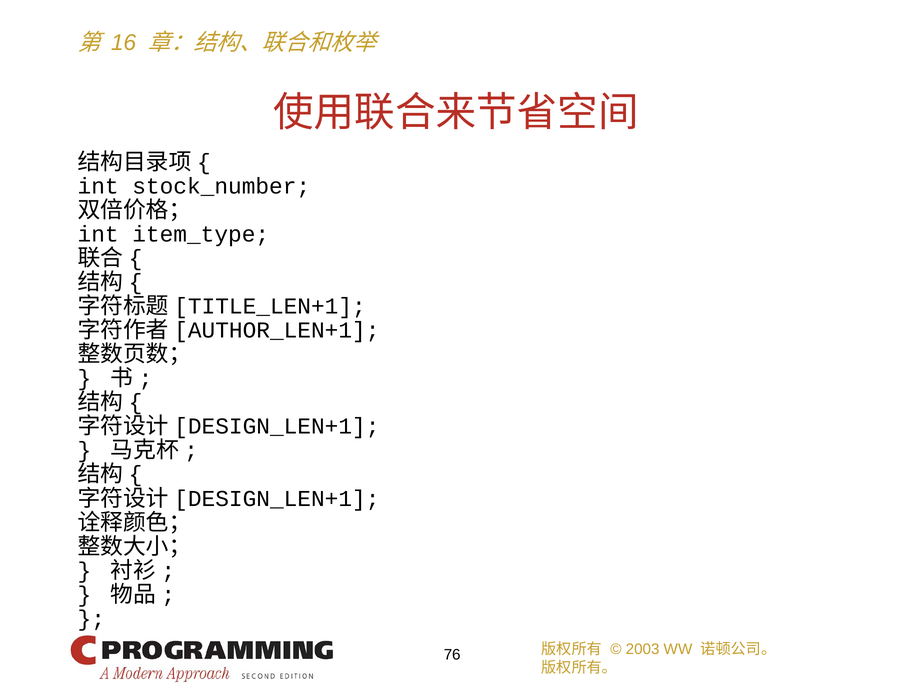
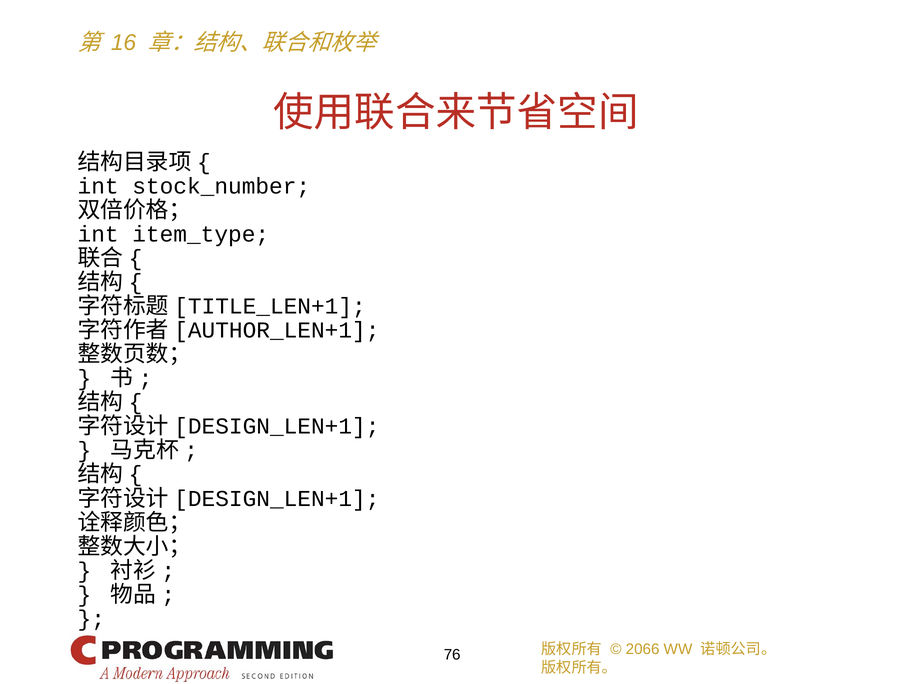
2003: 2003 -> 2066
